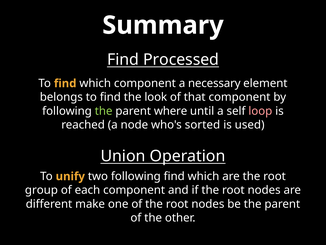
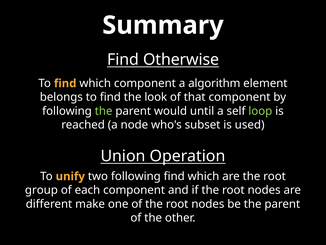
Processed: Processed -> Otherwise
necessary: necessary -> algorithm
where: where -> would
loop colour: pink -> light green
sorted: sorted -> subset
